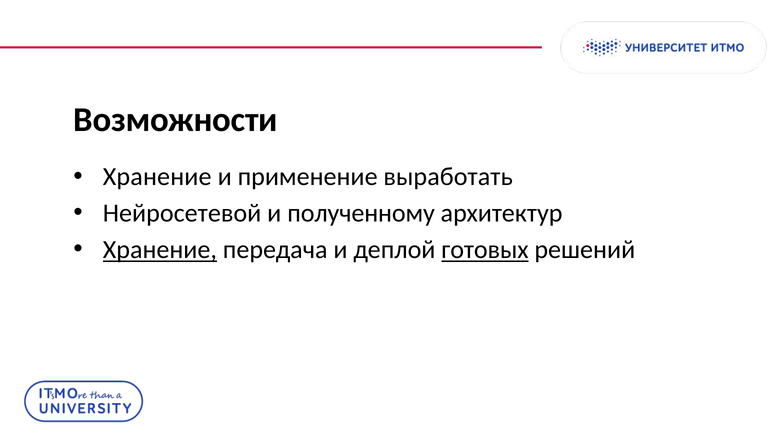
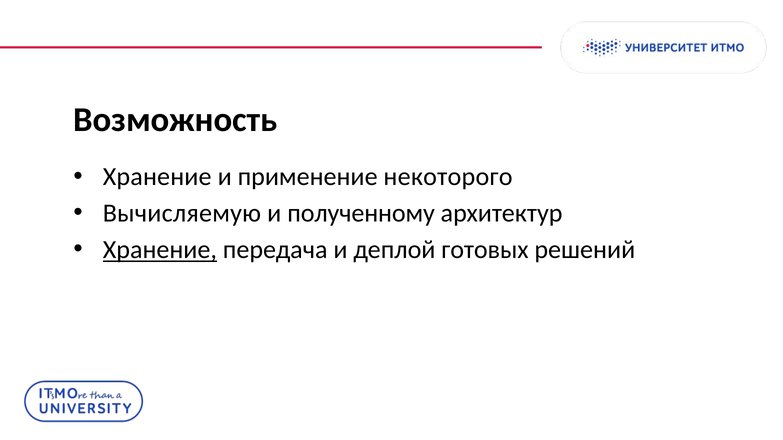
Возможности: Возможности -> Возможность
выработать: выработать -> некоторого
Нейросетевой: Нейросетевой -> Вычисляемую
готовых underline: present -> none
